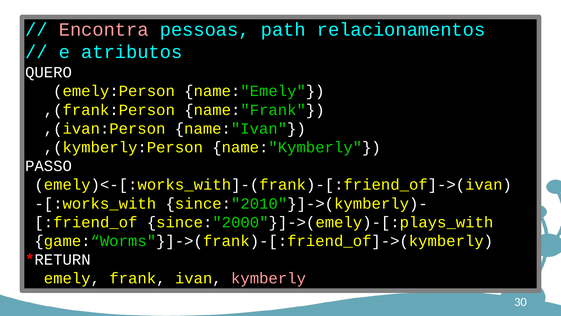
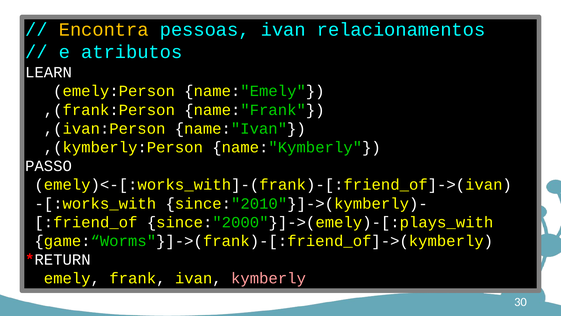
Encontra colour: pink -> yellow
pessoas path: path -> ivan
QUERO: QUERO -> LEARN
